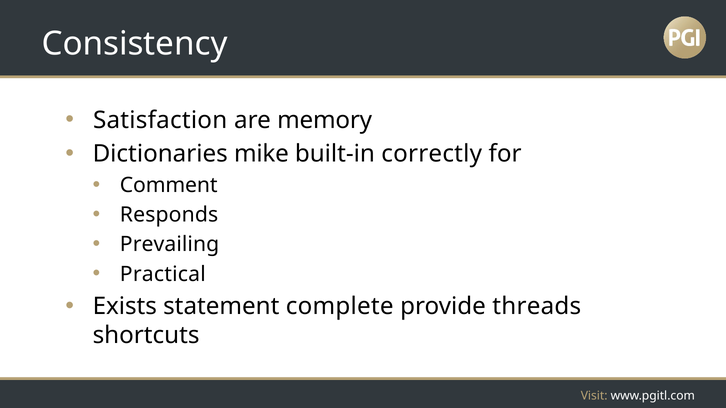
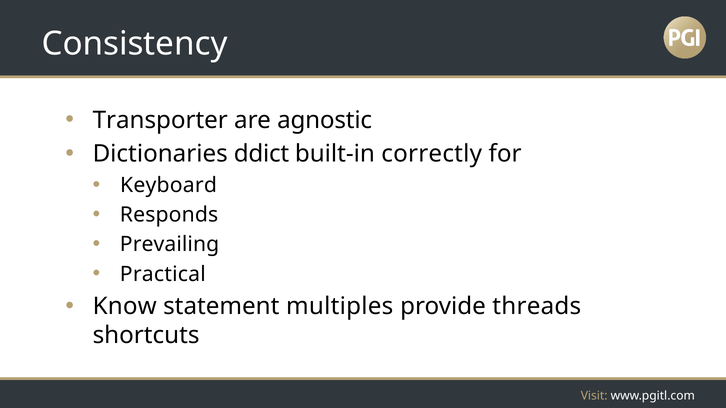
Satisfaction: Satisfaction -> Transporter
memory: memory -> agnostic
mike: mike -> ddict
Comment: Comment -> Keyboard
Exists: Exists -> Know
complete: complete -> multiples
